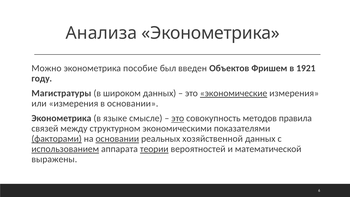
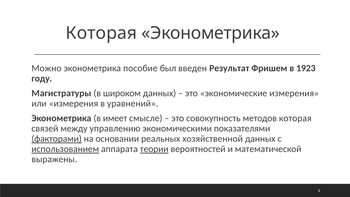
Анализа at (101, 33): Анализа -> Которая
Объектов: Объектов -> Результат
1921: 1921 -> 1923
экономические underline: present -> none
в основании: основании -> уравнений
языке: языке -> имеет
это at (178, 118) underline: present -> none
методов правила: правила -> которая
структурном: структурном -> управлению
основании at (117, 139) underline: present -> none
